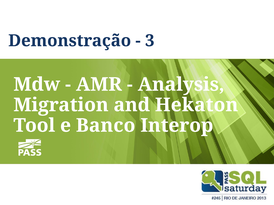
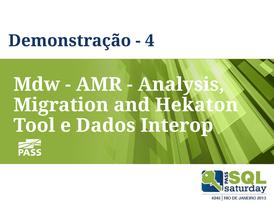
3: 3 -> 4
Banco: Banco -> Dados
